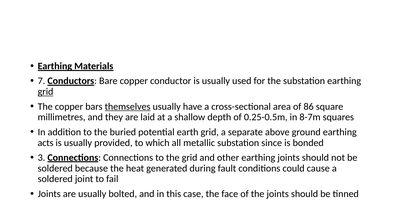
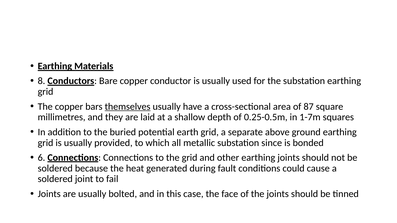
7: 7 -> 8
grid at (46, 92) underline: present -> none
86: 86 -> 87
8-7m: 8-7m -> 1-7m
acts at (46, 143): acts -> grid
3: 3 -> 6
